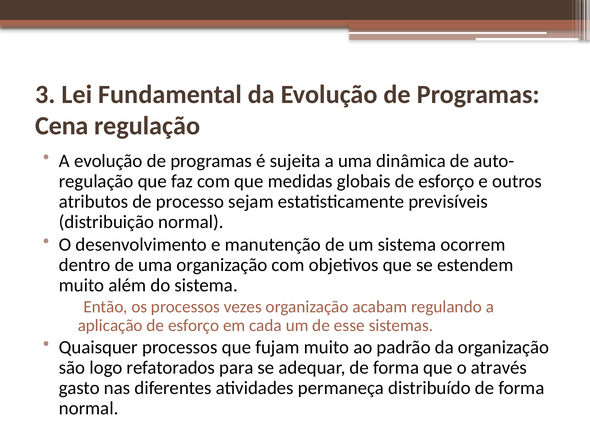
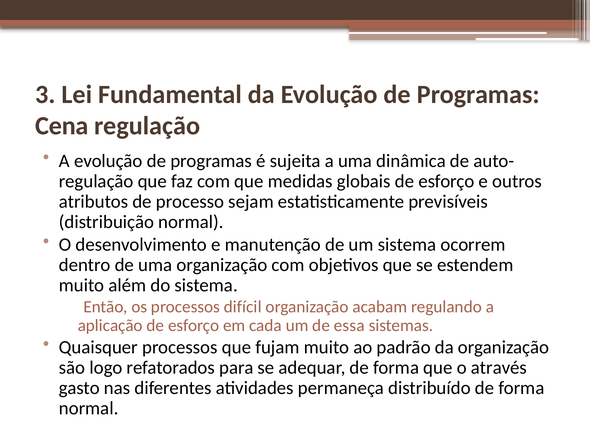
vezes: vezes -> difícil
esse: esse -> essa
